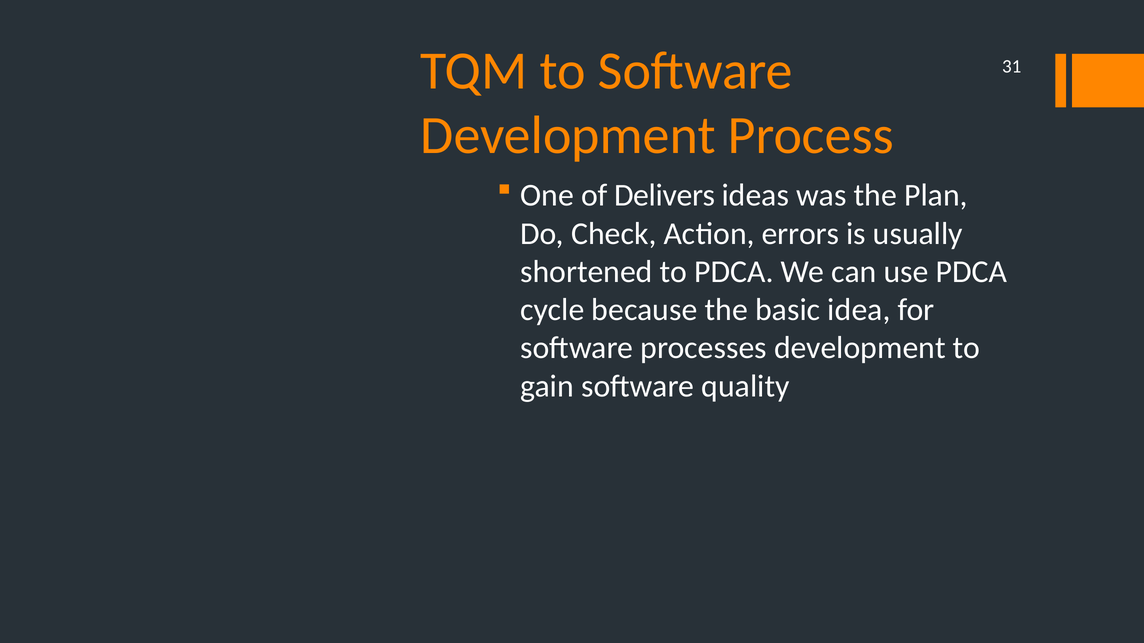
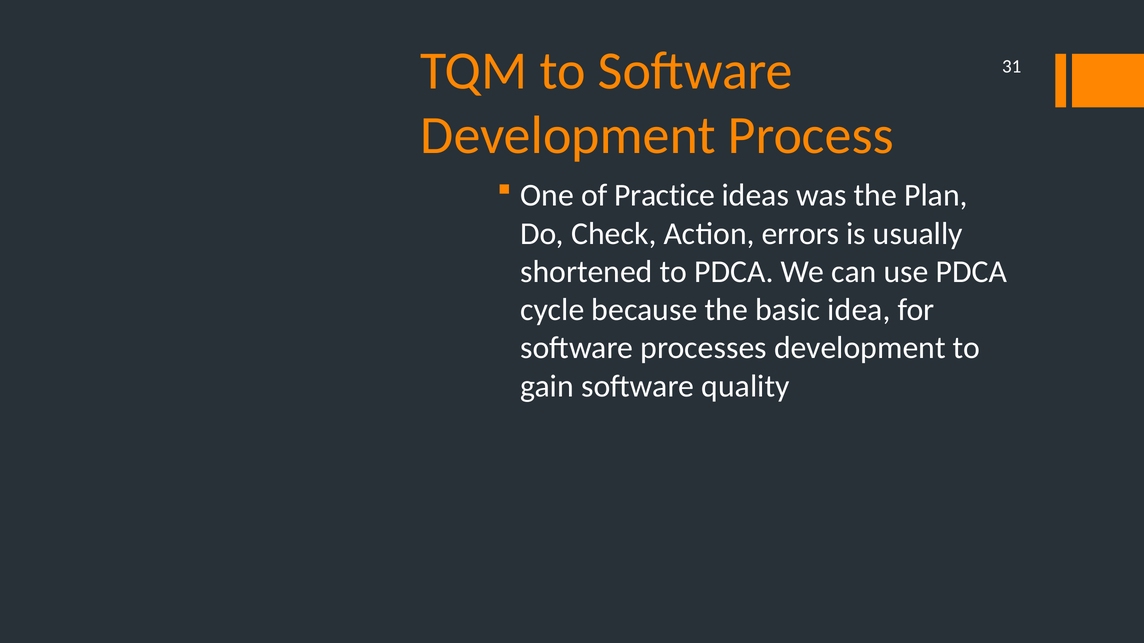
Delivers: Delivers -> Practice
